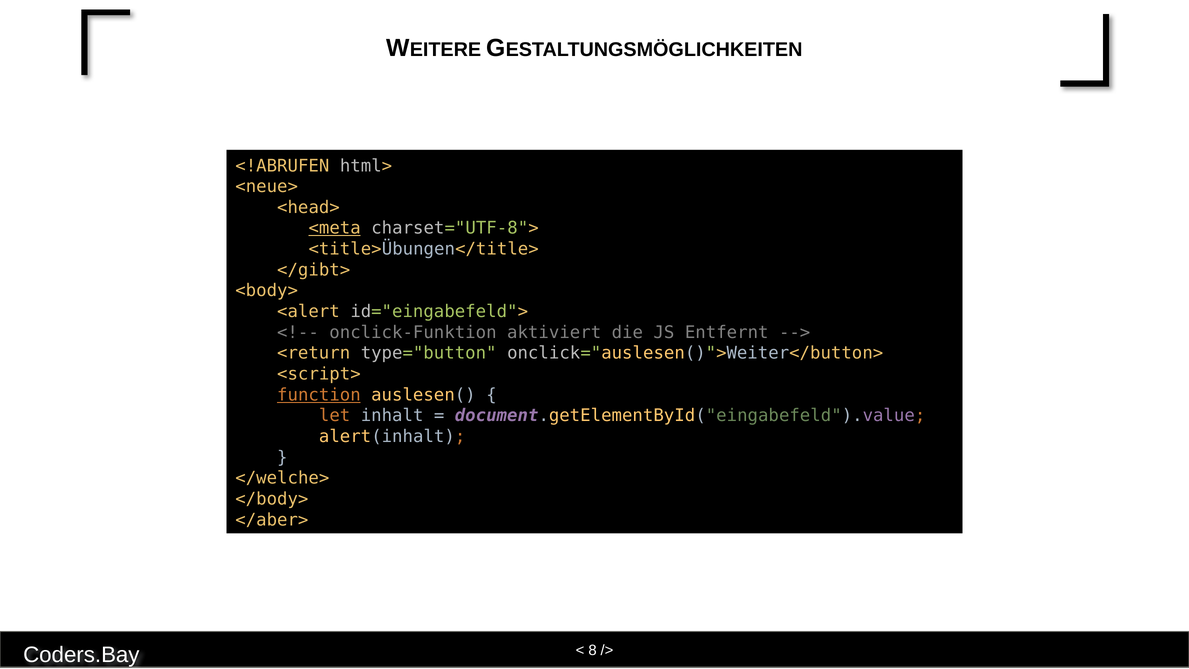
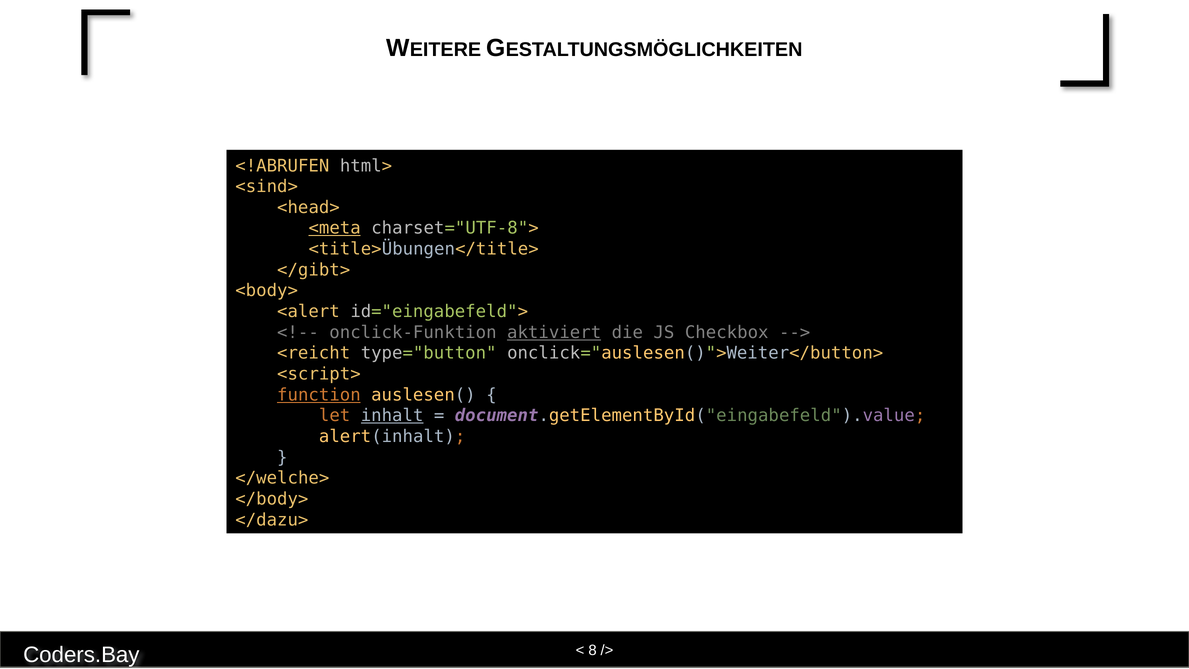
<neue>: <neue> -> <sind>
aktiviert underline: none -> present
Entfernt: Entfernt -> Checkbox
<return: <return -> <reicht
inhalt underline: none -> present
</aber>: </aber> -> </dazu>
